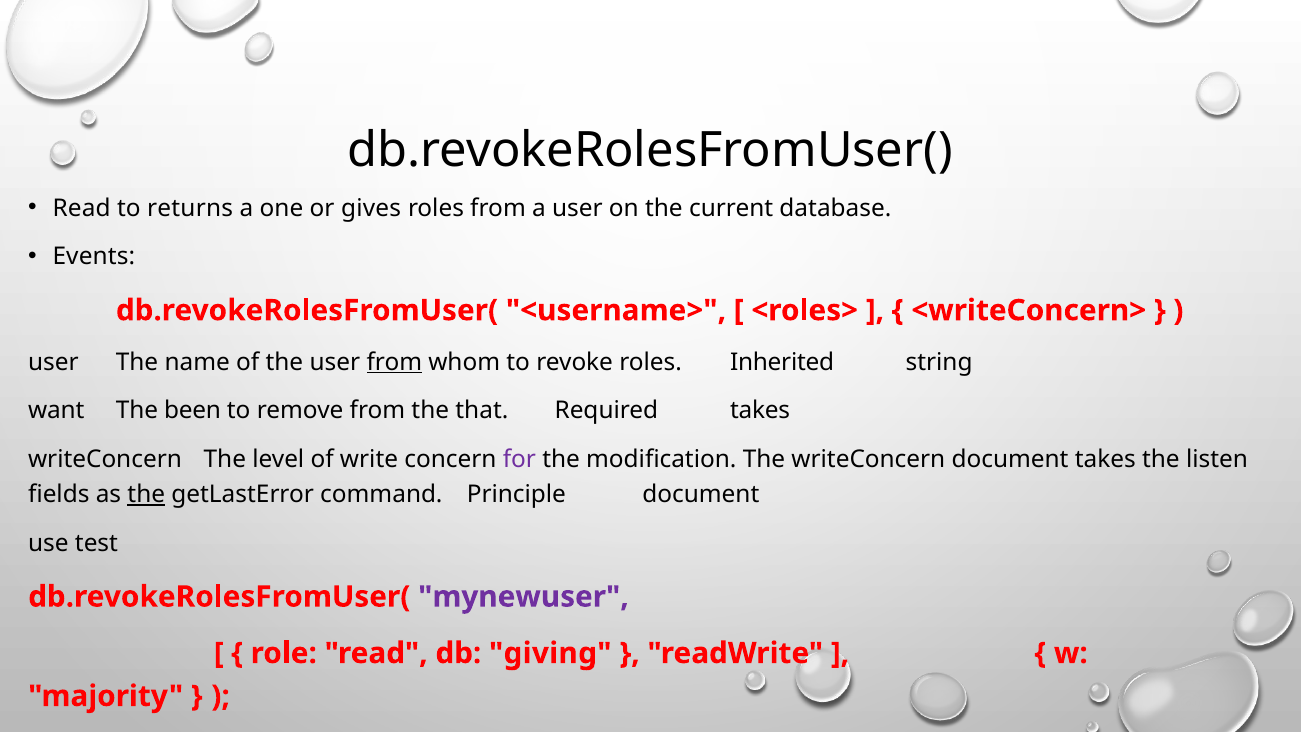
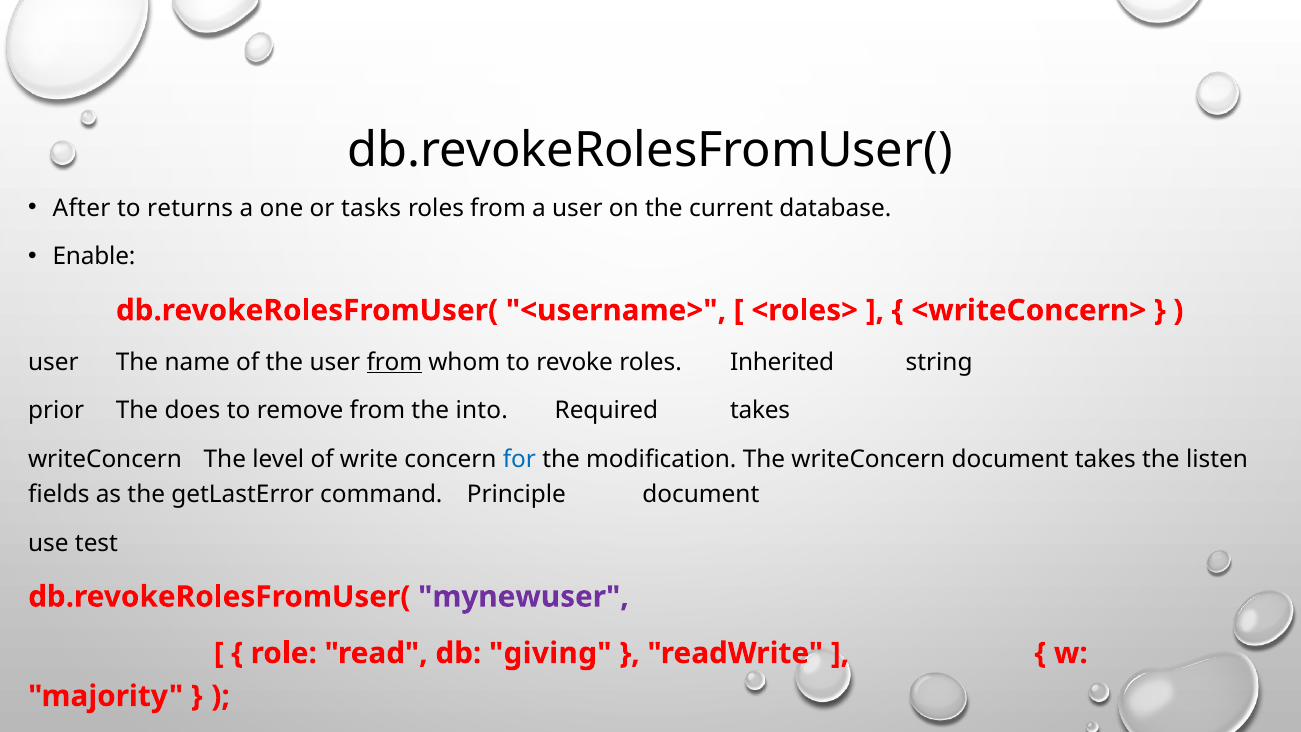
Read at (82, 208): Read -> After
gives: gives -> tasks
Events: Events -> Enable
want: want -> prior
been: been -> does
that: that -> into
for colour: purple -> blue
the at (146, 494) underline: present -> none
